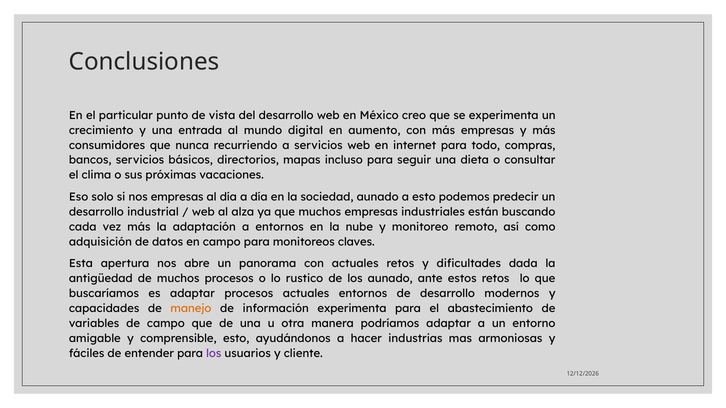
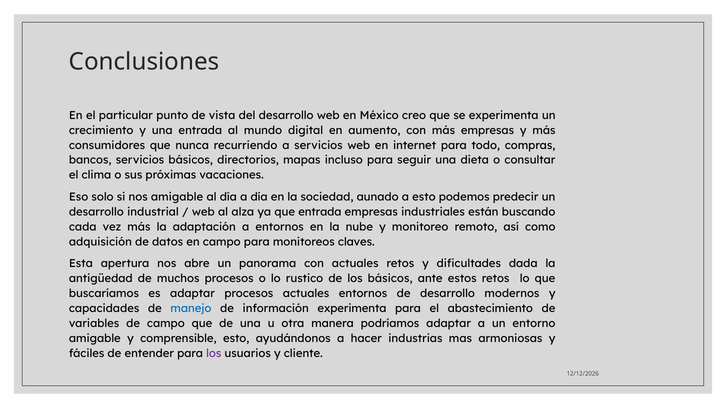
nos empresas: empresas -> amigable
que muchos: muchos -> entrada
los aunado: aunado -> básicos
manejo colour: orange -> blue
